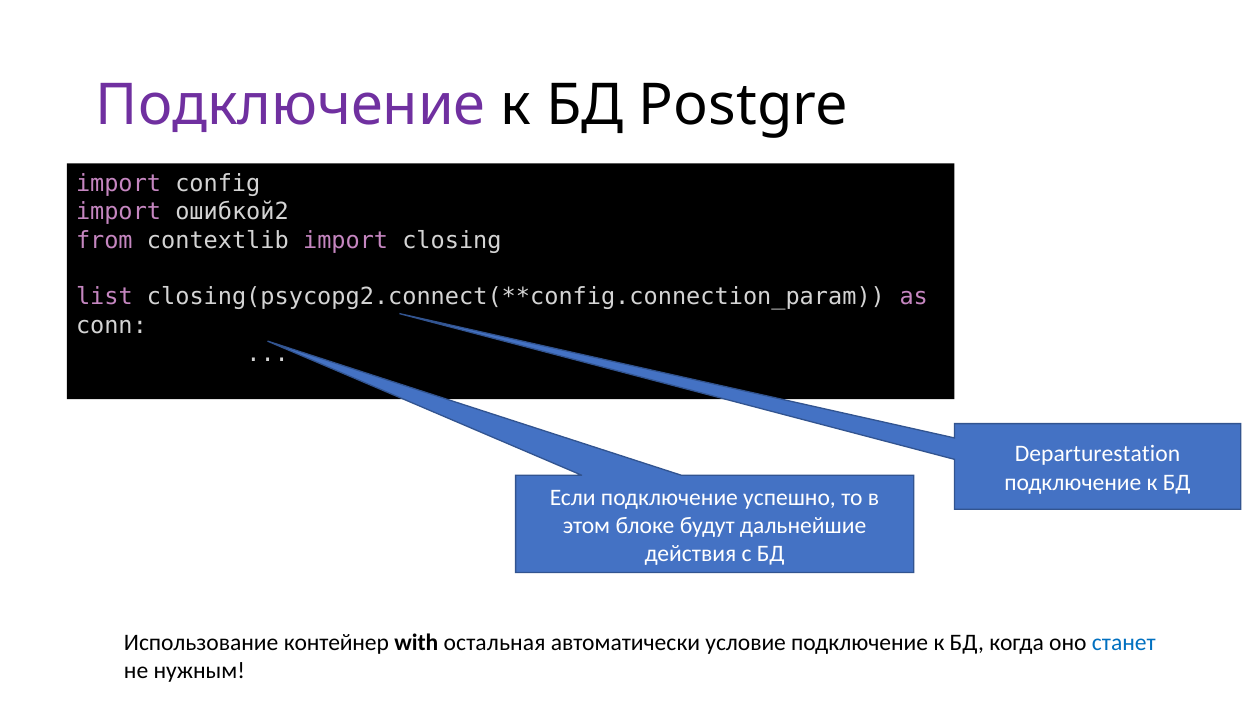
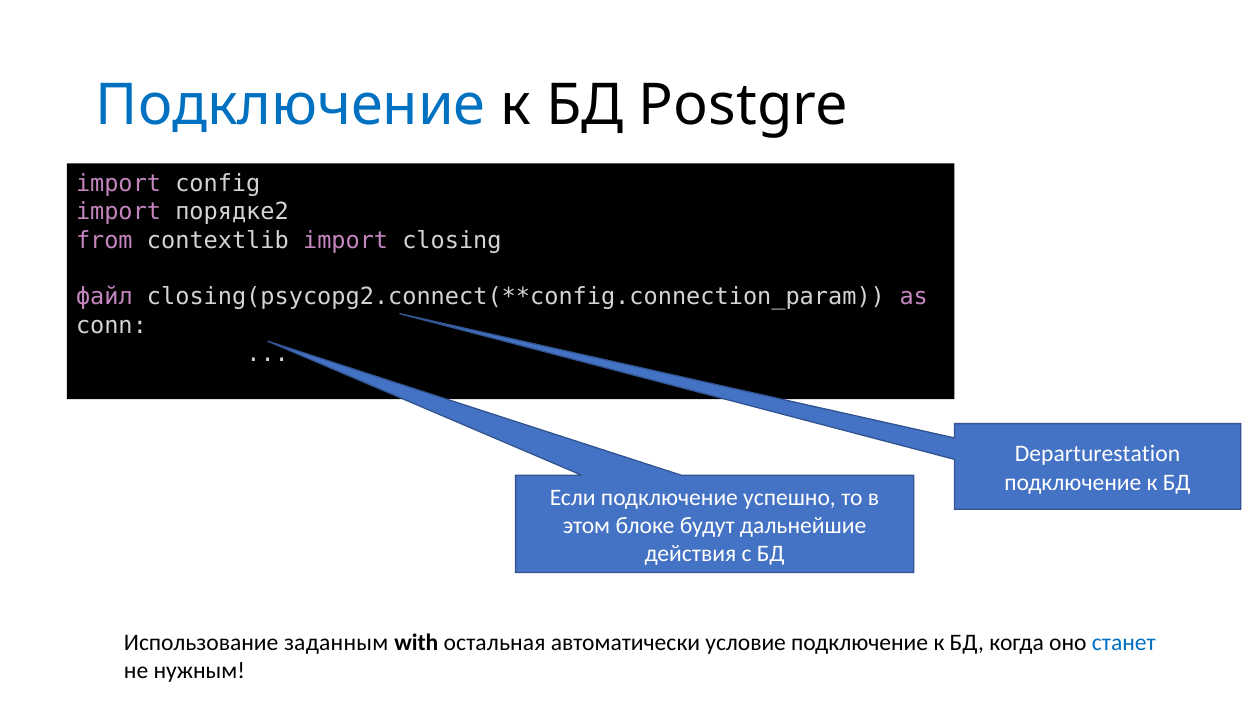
Подключение at (291, 106) colour: purple -> blue
ошибкой2: ошибкой2 -> порядке2
list: list -> файл
контейнер: контейнер -> заданным
